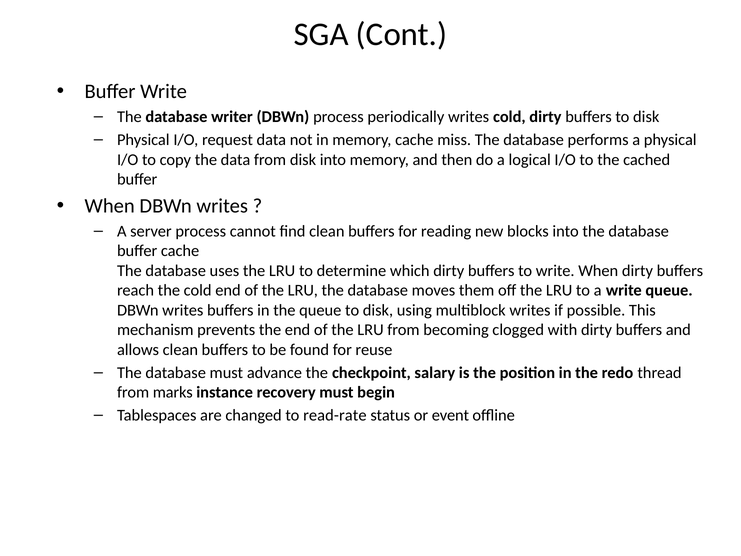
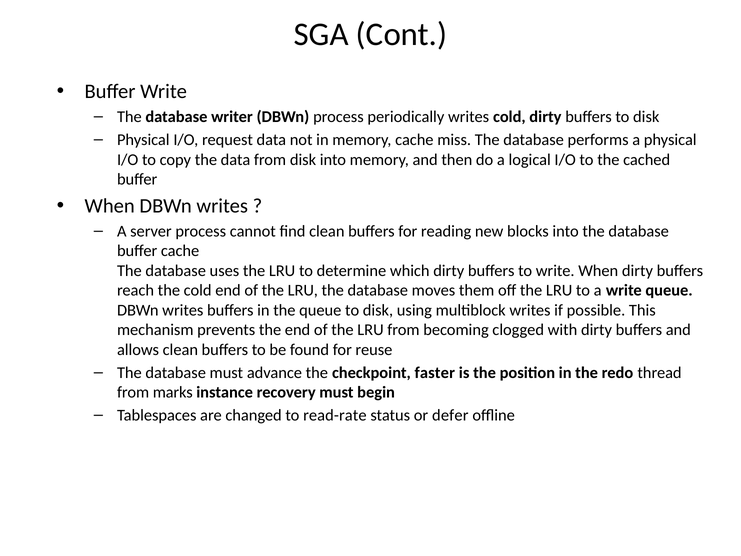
salary: salary -> faster
event: event -> defer
